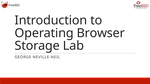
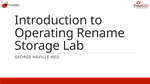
Browser: Browser -> Rename
